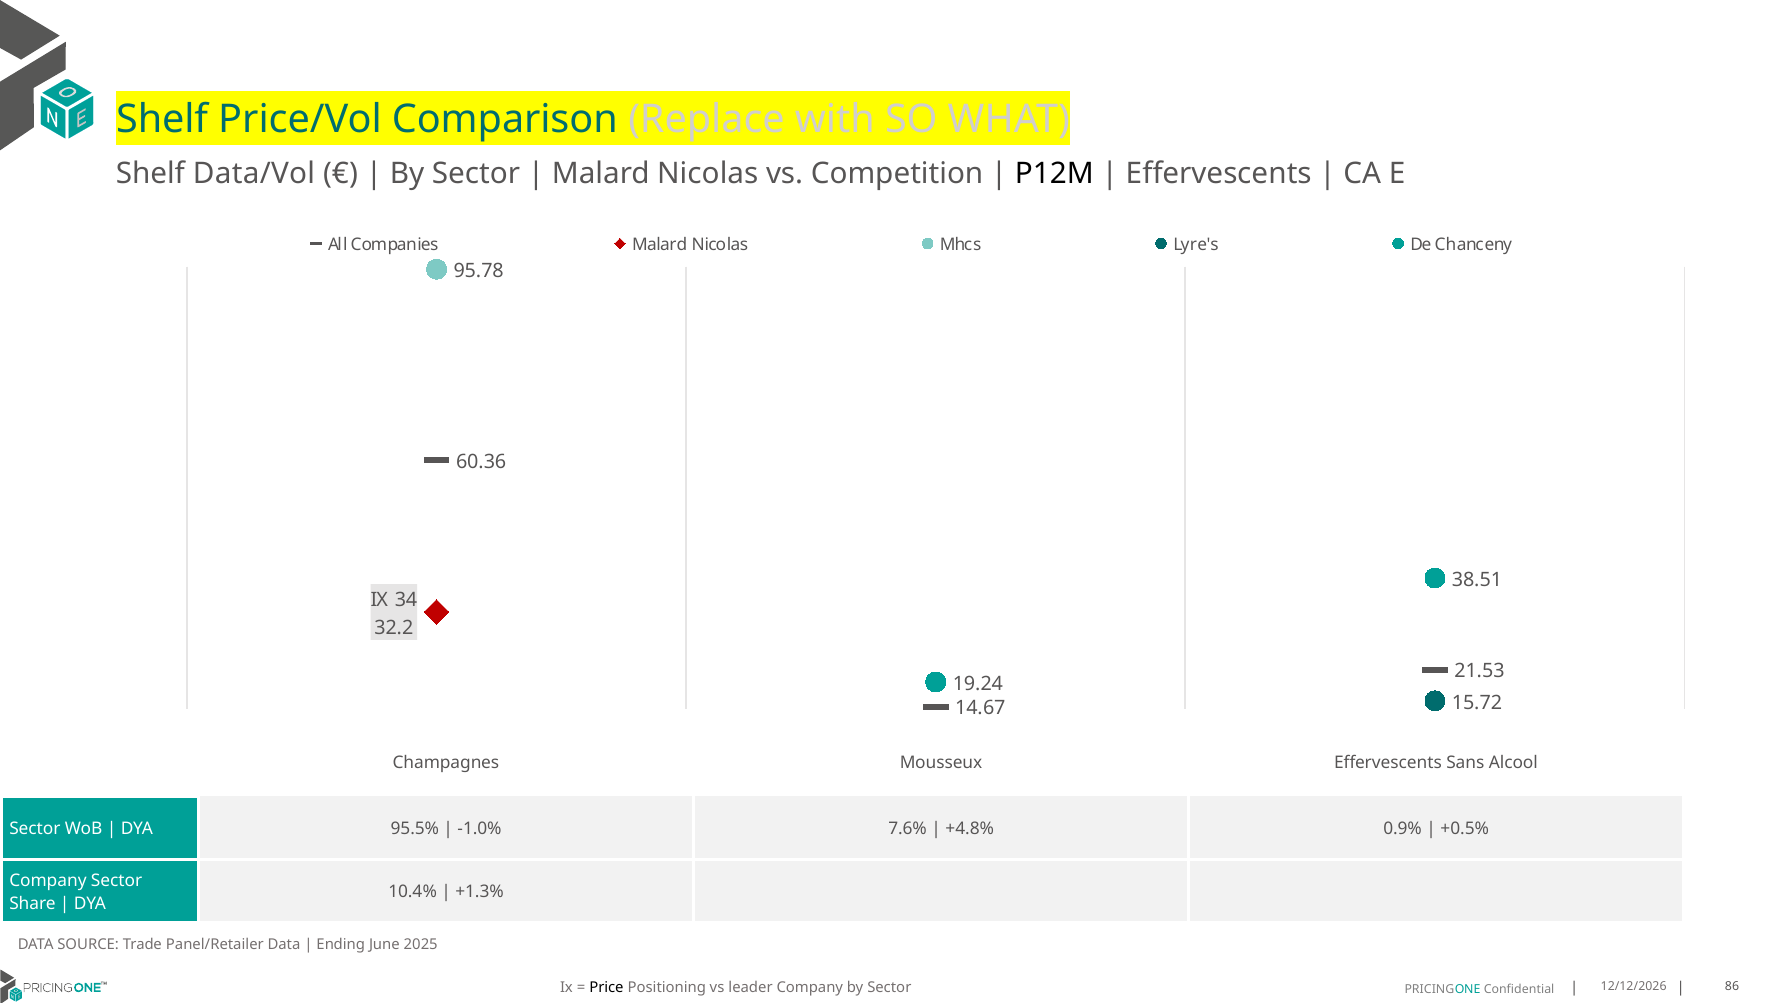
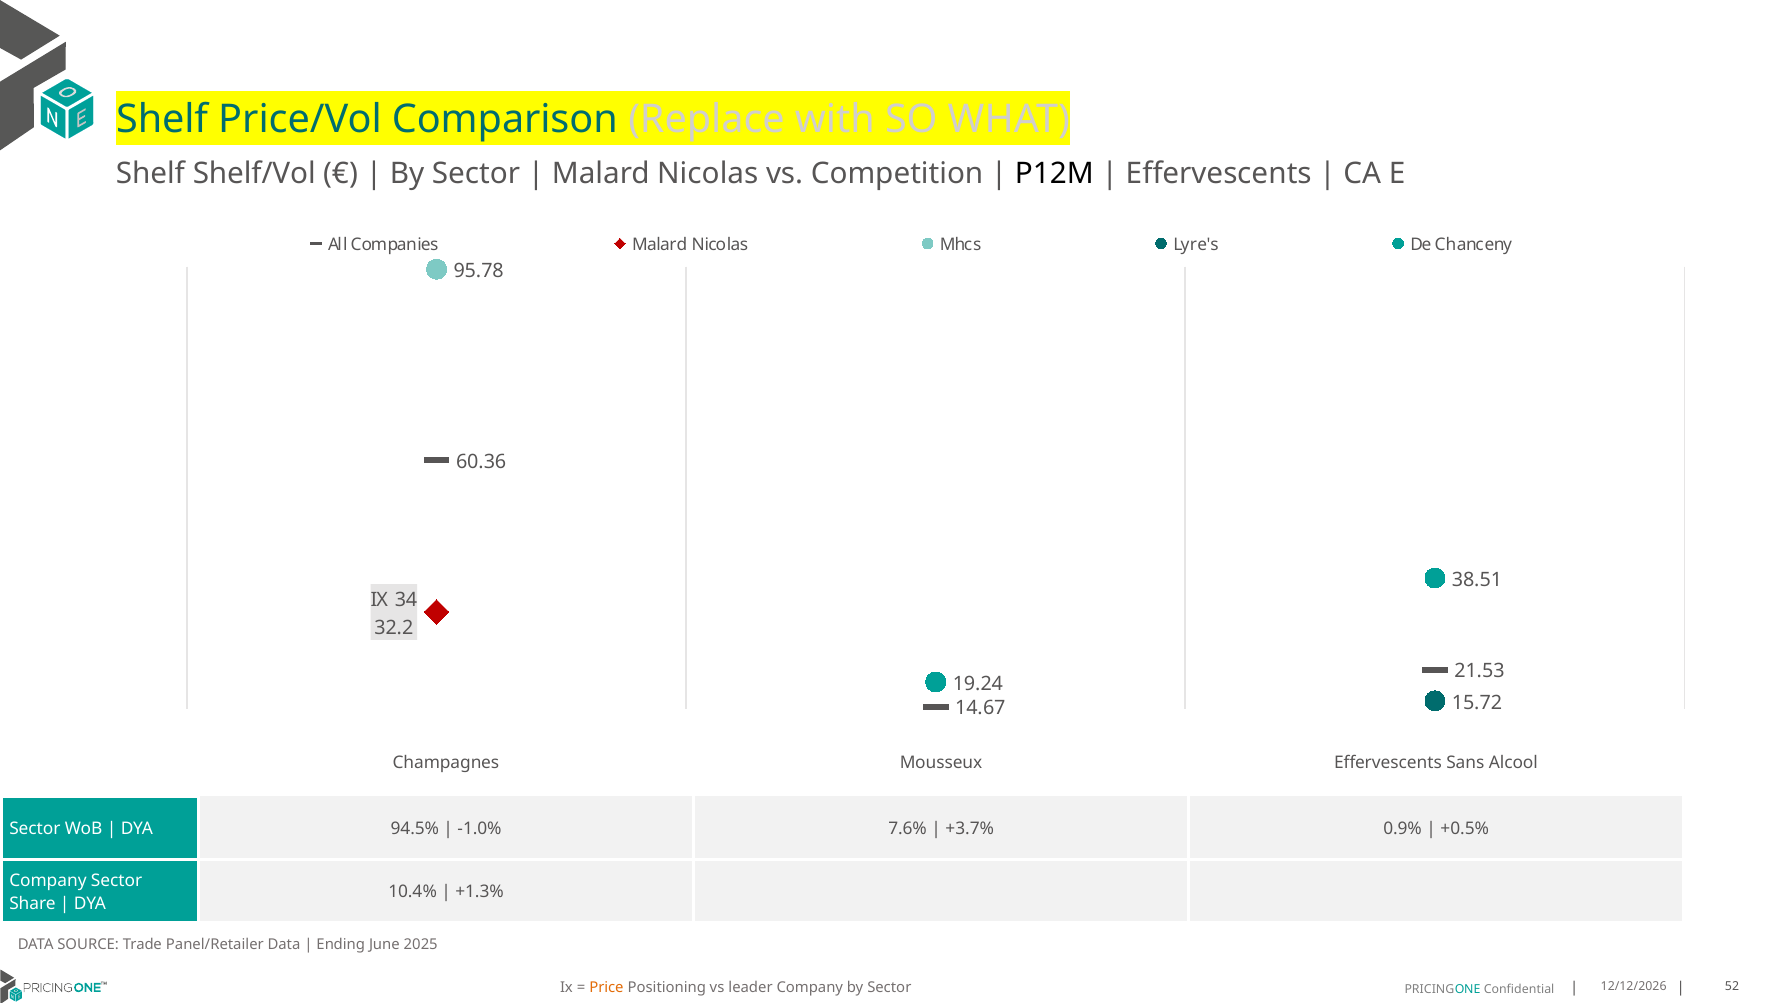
Data/Vol: Data/Vol -> Shelf/Vol
95.5%: 95.5% -> 94.5%
+4.8%: +4.8% -> +3.7%
Price colour: black -> orange
86: 86 -> 52
